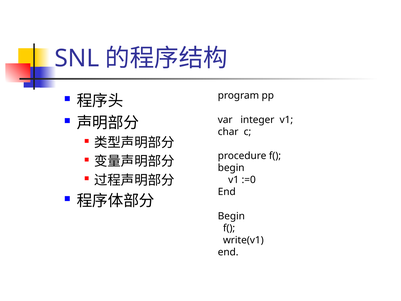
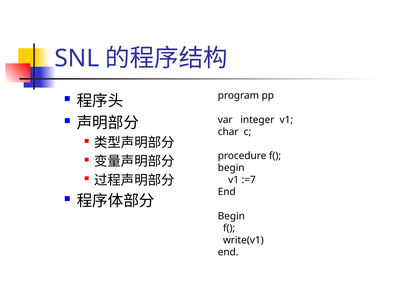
:=0: :=0 -> :=7
